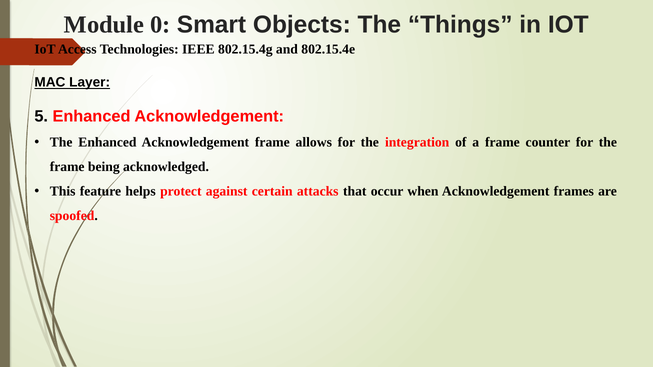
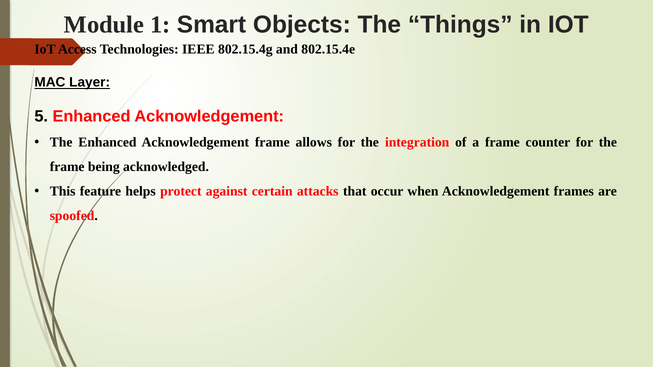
0: 0 -> 1
